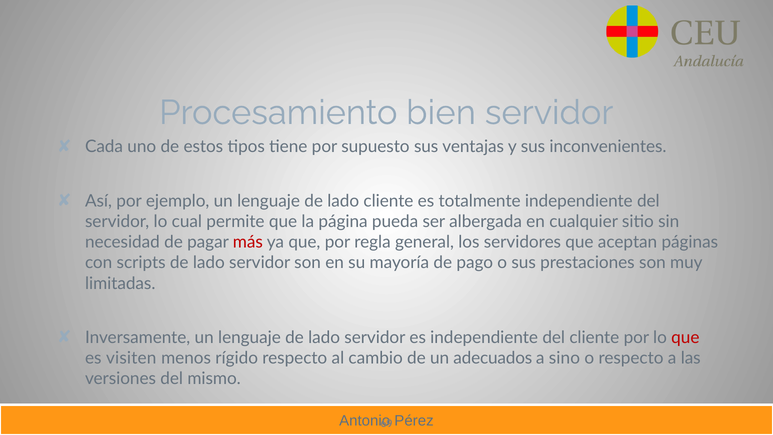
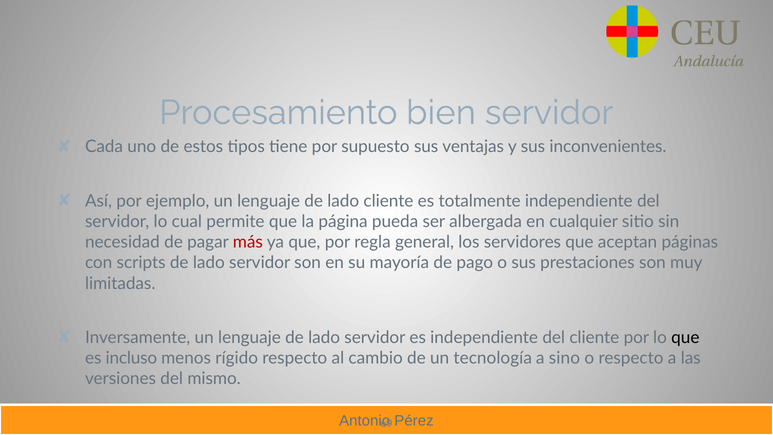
que at (685, 337) colour: red -> black
visiten: visiten -> incluso
adecuados: adecuados -> tecnología
